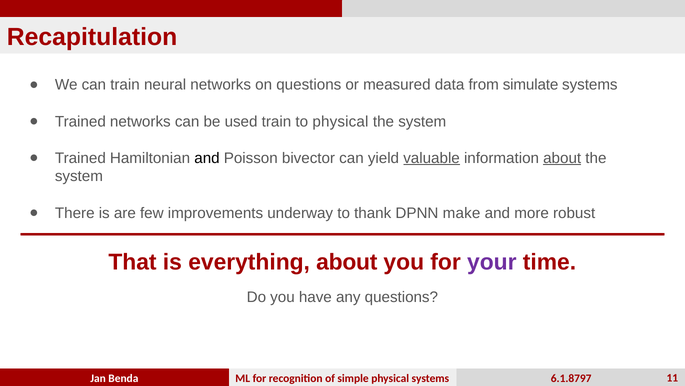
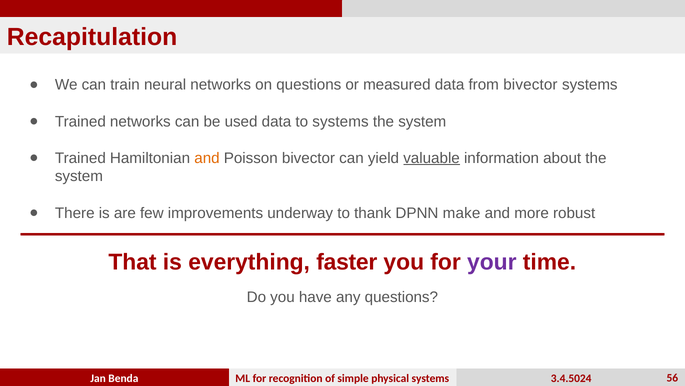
from simulate: simulate -> bivector
used train: train -> data
to physical: physical -> systems
and at (207, 158) colour: black -> orange
about at (562, 158) underline: present -> none
everything about: about -> faster
6.1.8797: 6.1.8797 -> 3.4.5024
11: 11 -> 56
